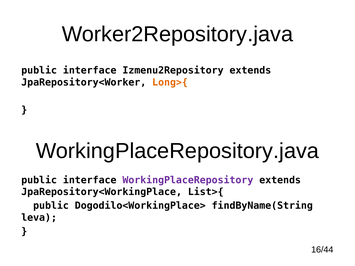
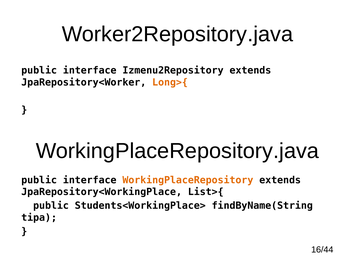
WorkingPlaceRepository colour: purple -> orange
Dogodilo<WorkingPlace>: Dogodilo<WorkingPlace> -> Students<WorkingPlace>
leva: leva -> tipa
